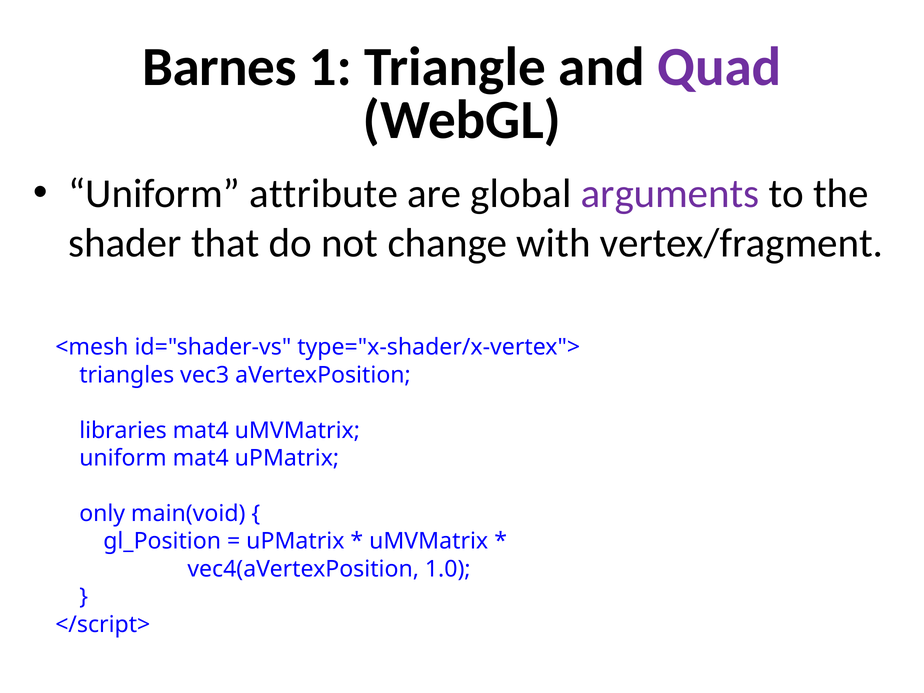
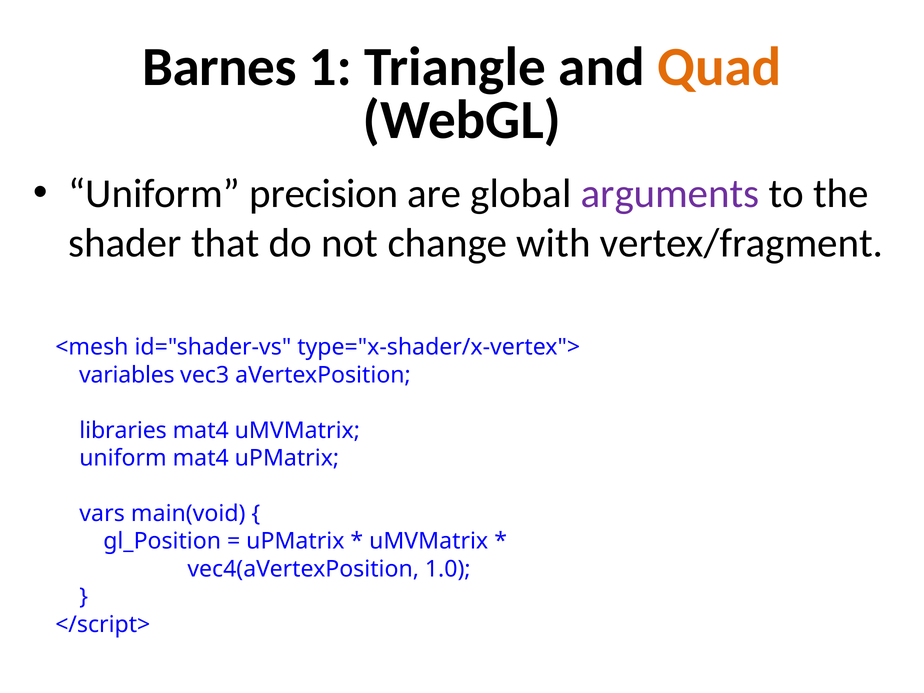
Quad colour: purple -> orange
attribute: attribute -> precision
triangles: triangles -> variables
only: only -> vars
